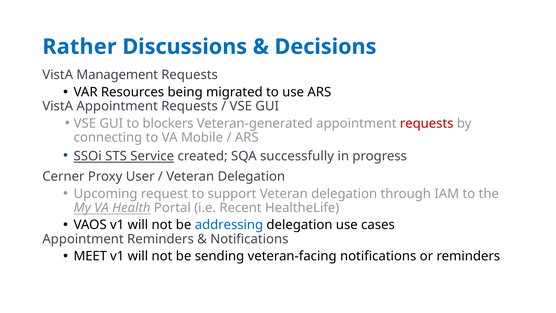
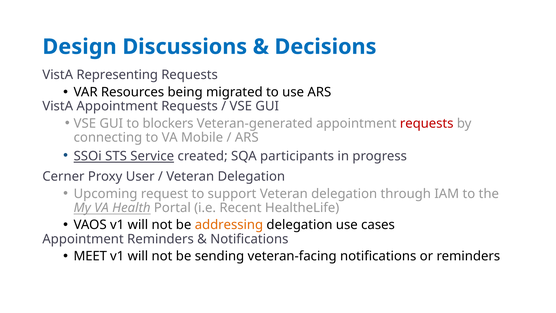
Rather: Rather -> Design
Management: Management -> Representing
successfully: successfully -> participants
addressing colour: blue -> orange
